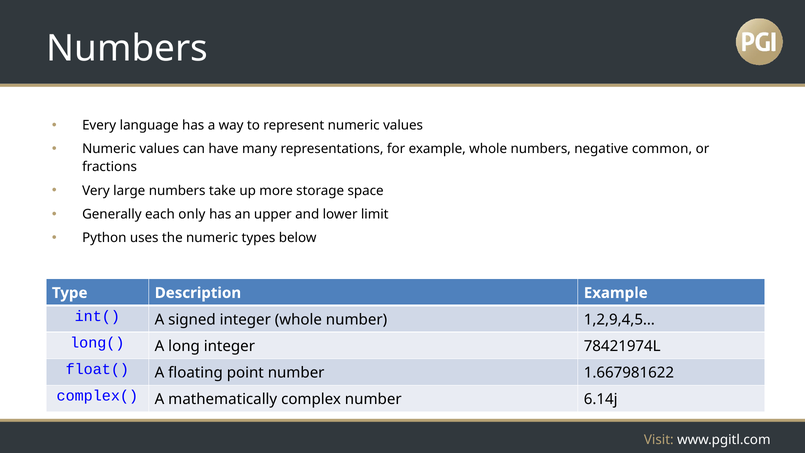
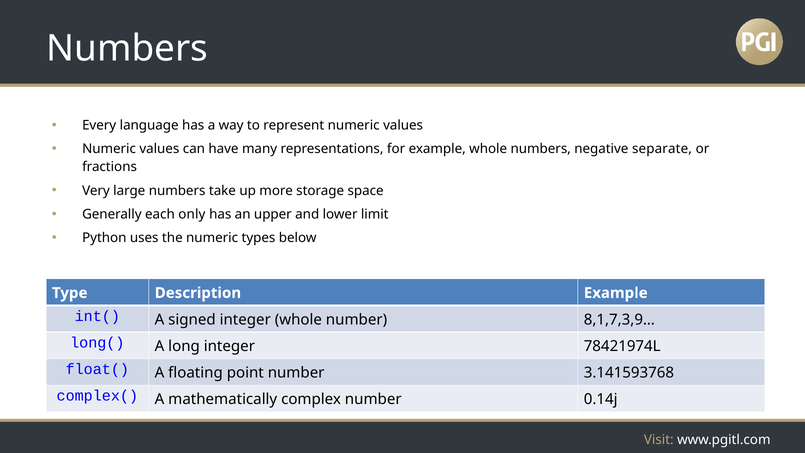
common: common -> separate
1,2,9,4,5…: 1,2,9,4,5… -> 8,1,7,3,9…
1.667981622: 1.667981622 -> 3.141593768
6.14j: 6.14j -> 0.14j
